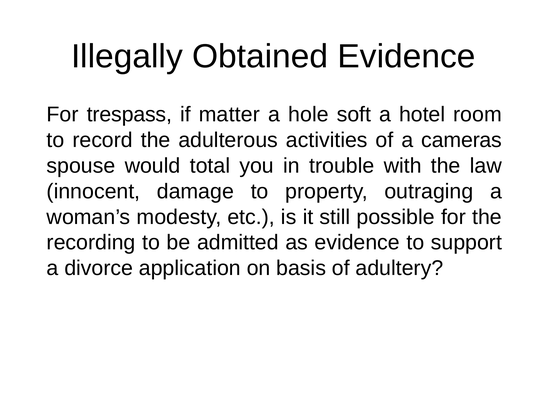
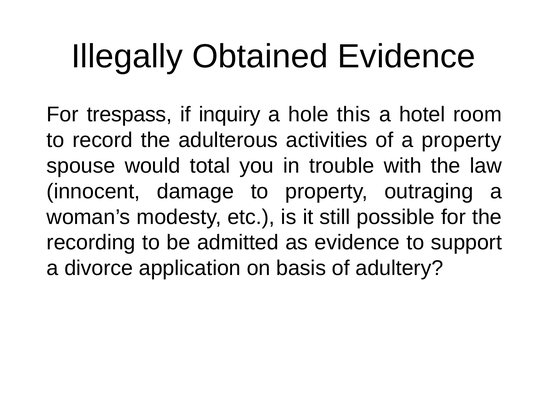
matter: matter -> inquiry
soft: soft -> this
a cameras: cameras -> property
